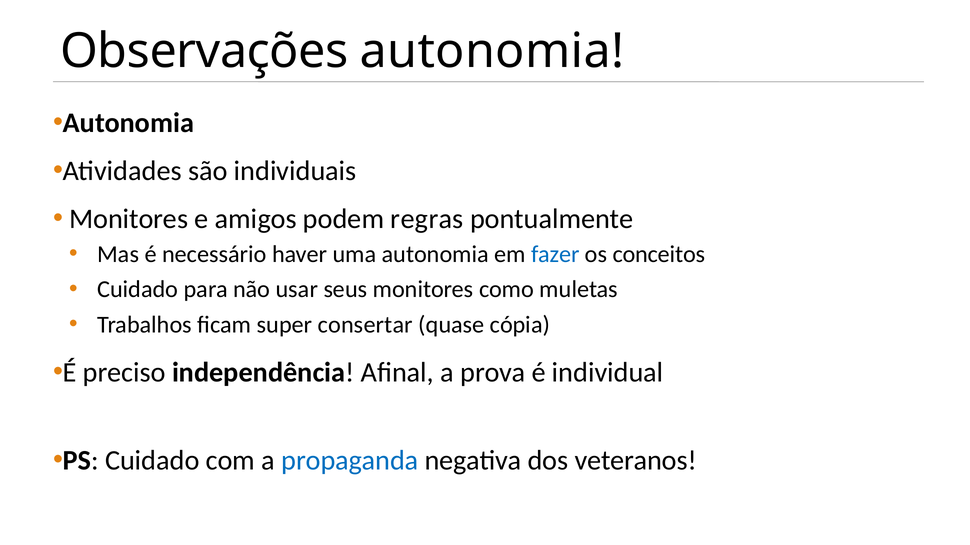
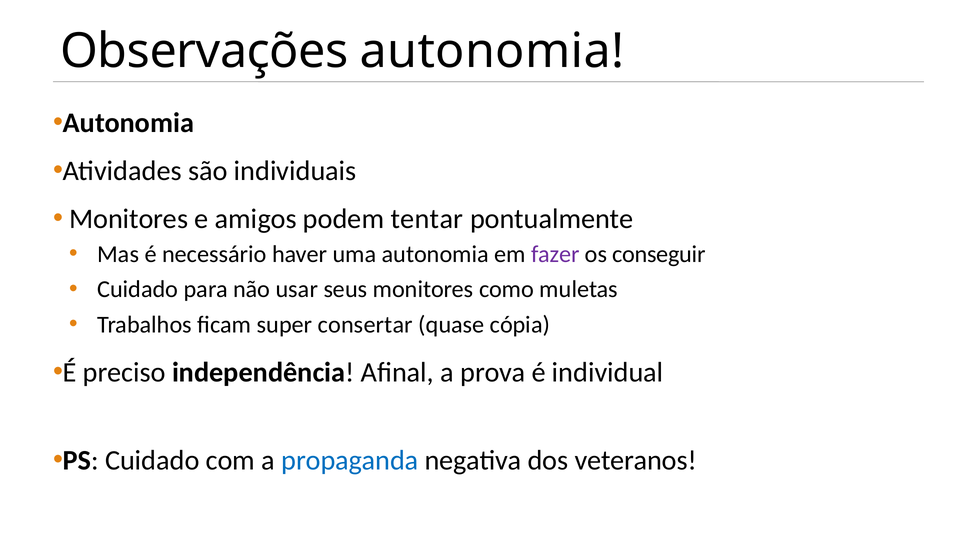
regras: regras -> tentar
fazer colour: blue -> purple
conceitos: conceitos -> conseguir
